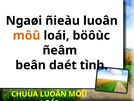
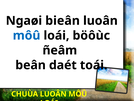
ñieàu: ñieàu -> bieân
môû at (27, 35) colour: orange -> blue
tình: tình -> toái
